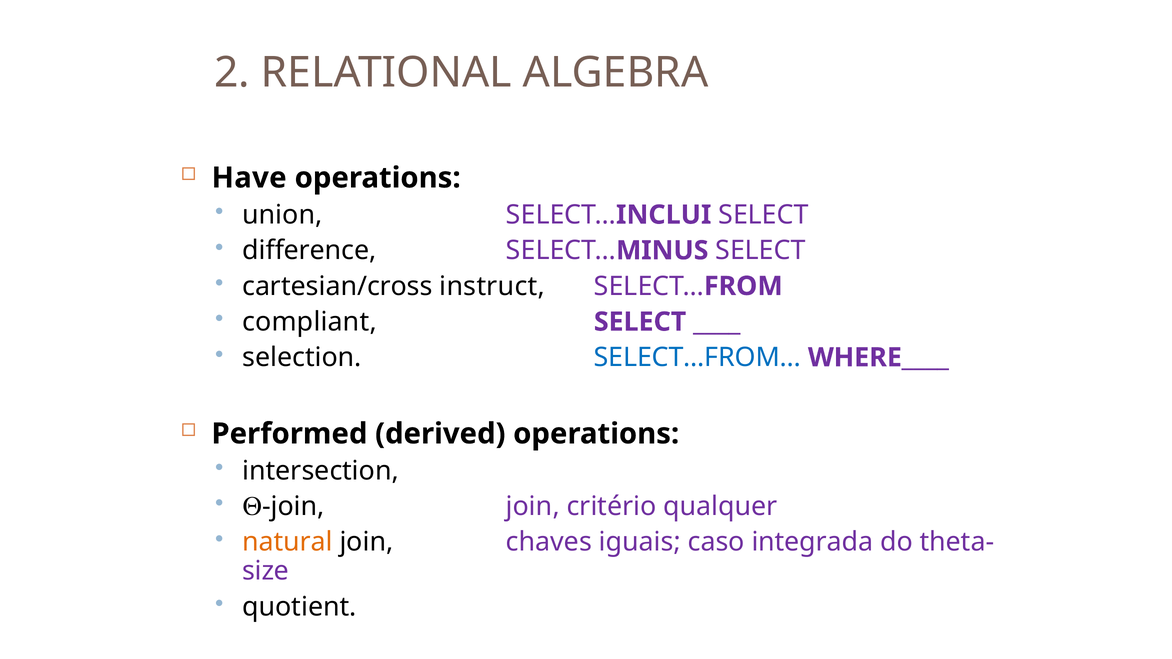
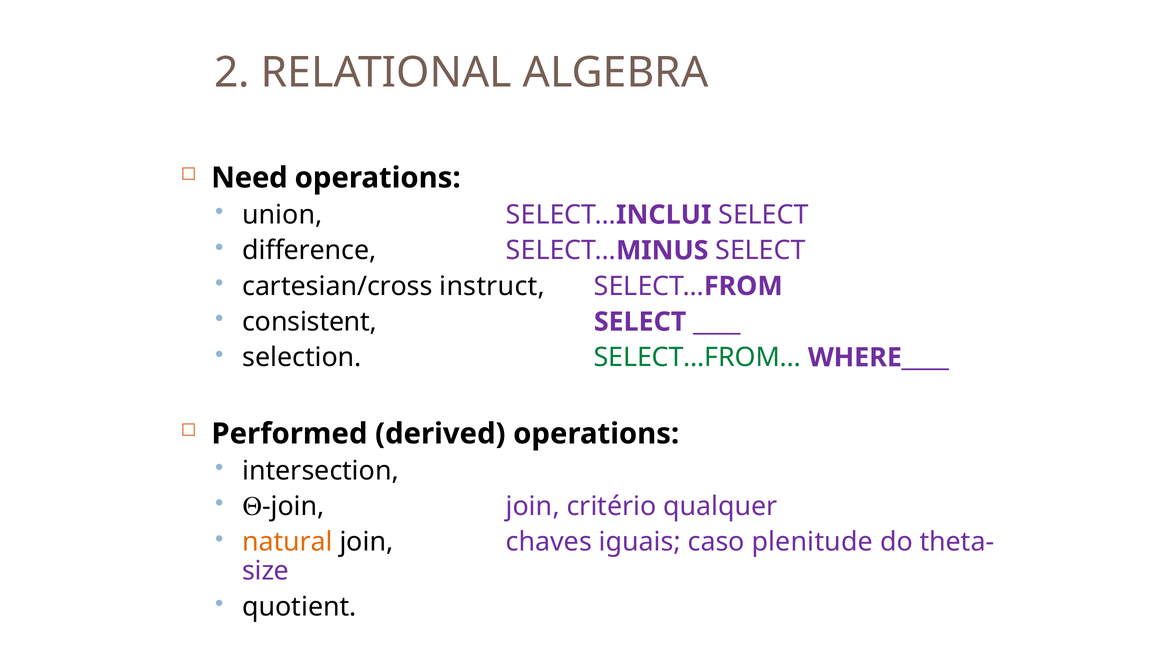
Have: Have -> Need
compliant: compliant -> consistent
SELECT…FROM… colour: blue -> green
integrada: integrada -> plenitude
